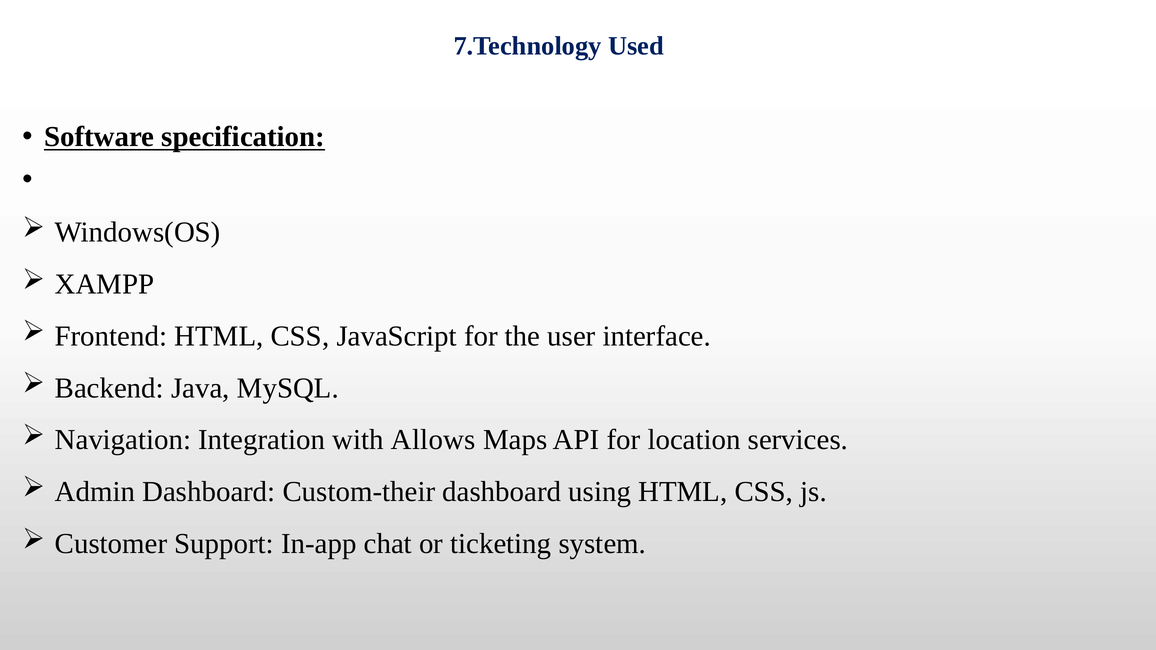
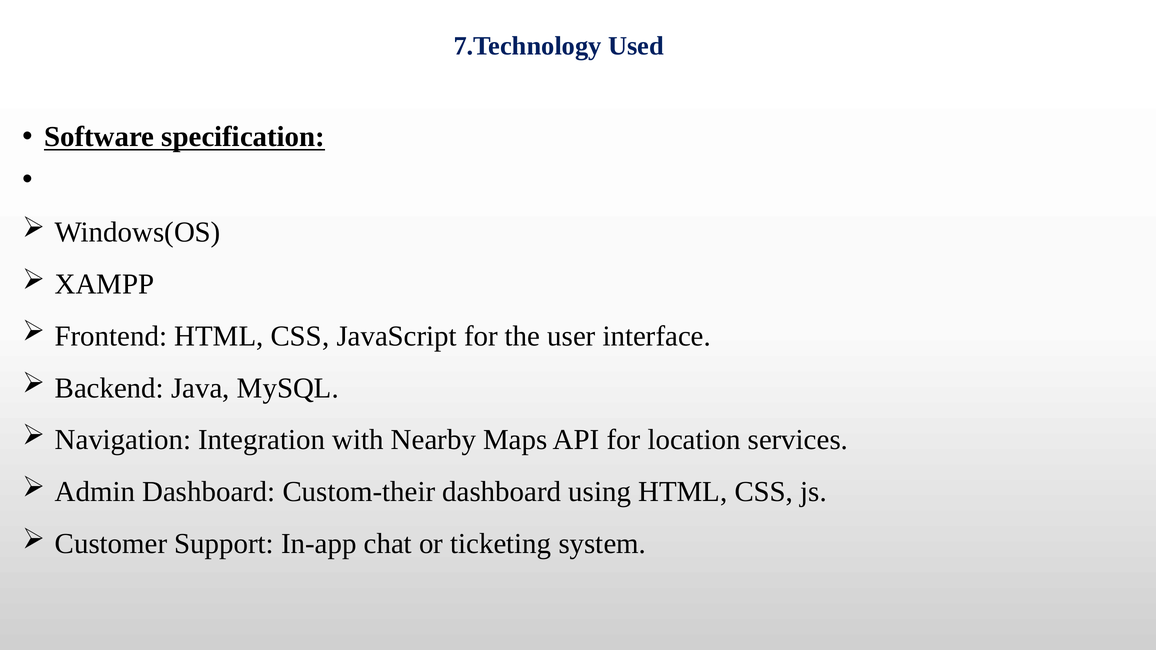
Allows: Allows -> Nearby
